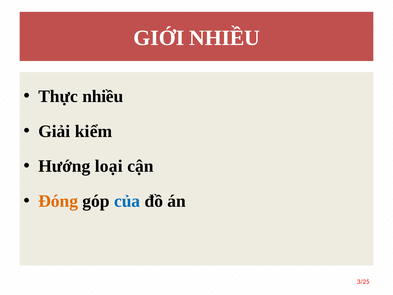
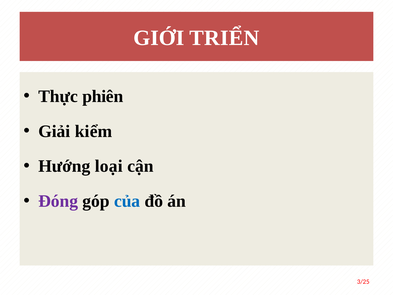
GIỚI NHIỀU: NHIỀU -> TRIỂN
Thực nhiều: nhiều -> phiên
Đóng colour: orange -> purple
